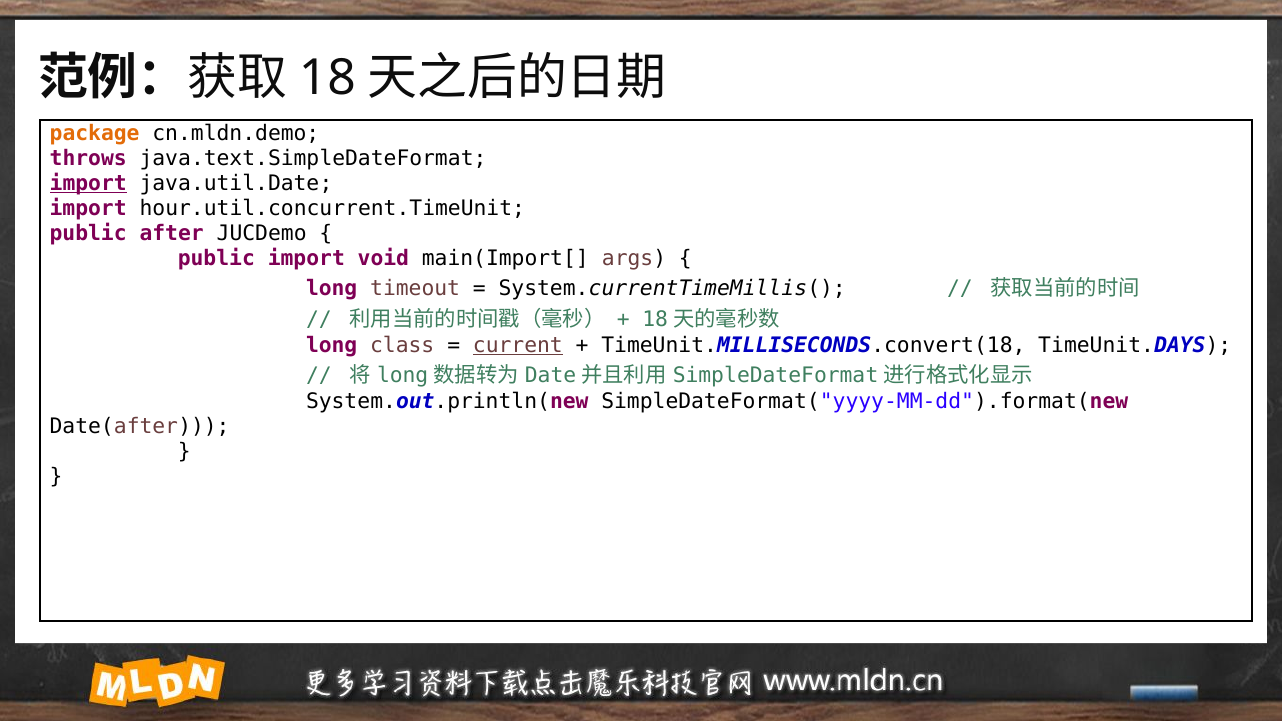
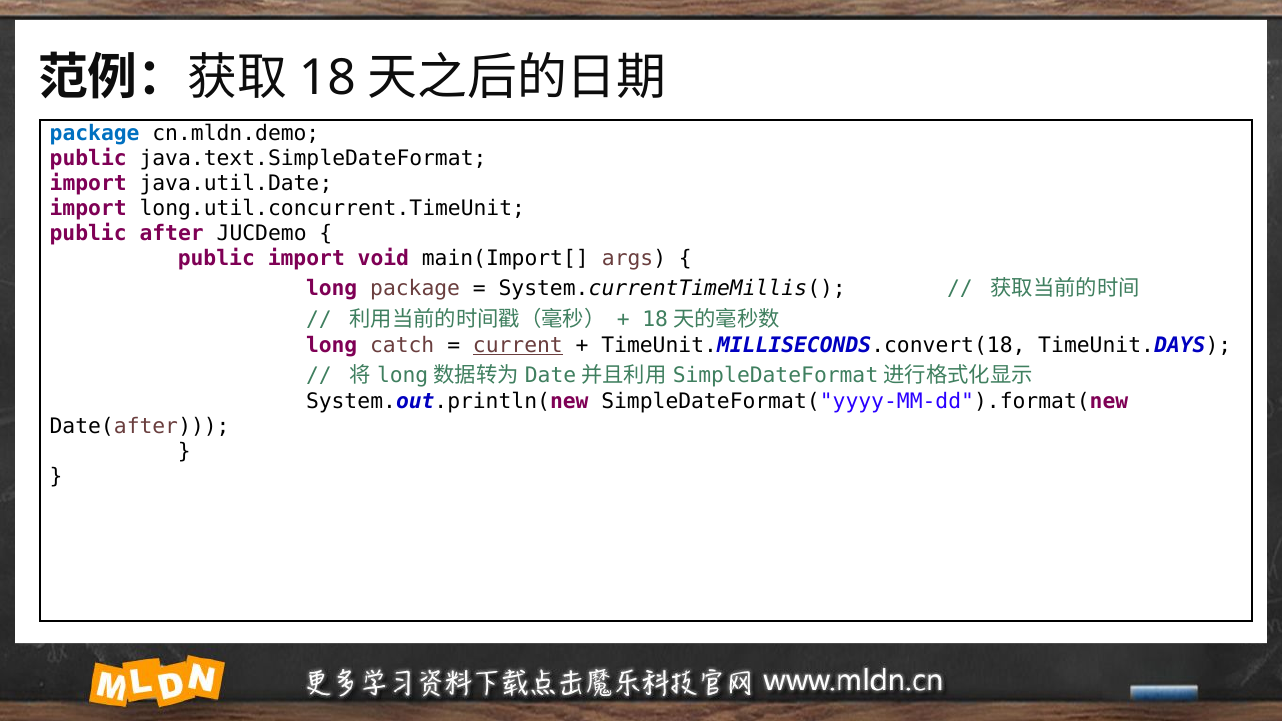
package at (95, 133) colour: orange -> blue
throws at (88, 158): throws -> public
import at (88, 183) underline: present -> none
hour.util.concurrent.TimeUnit: hour.util.concurrent.TimeUnit -> long.util.concurrent.TimeUnit
long timeout: timeout -> package
class: class -> catch
